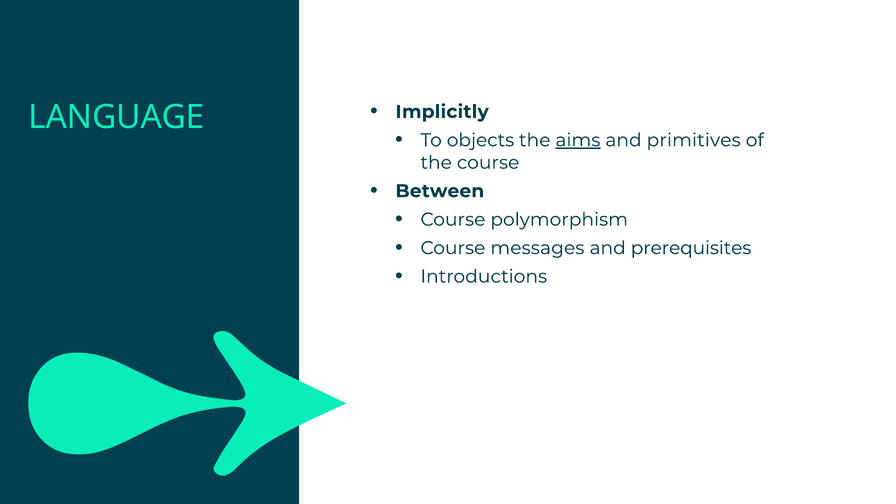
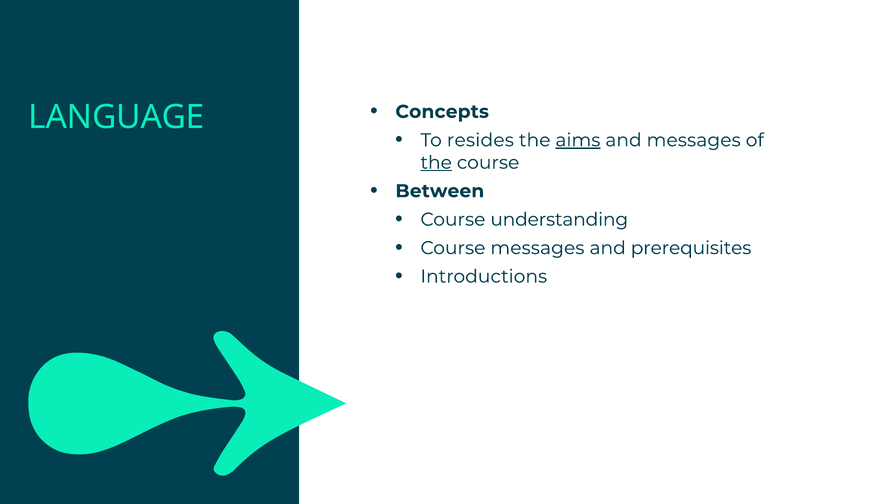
Implicitly: Implicitly -> Concepts
objects: objects -> resides
and primitives: primitives -> messages
the at (436, 163) underline: none -> present
polymorphism: polymorphism -> understanding
